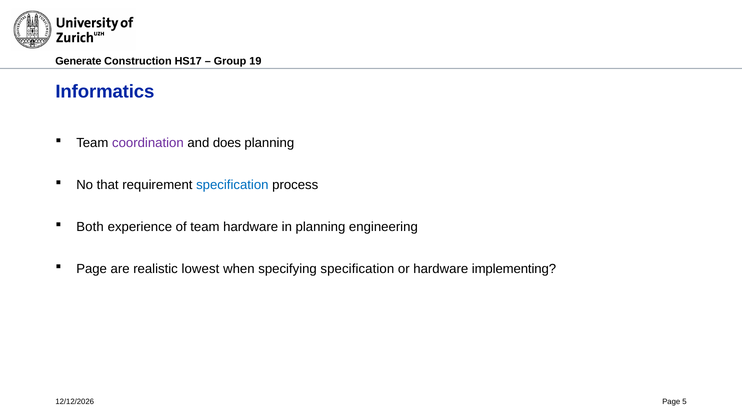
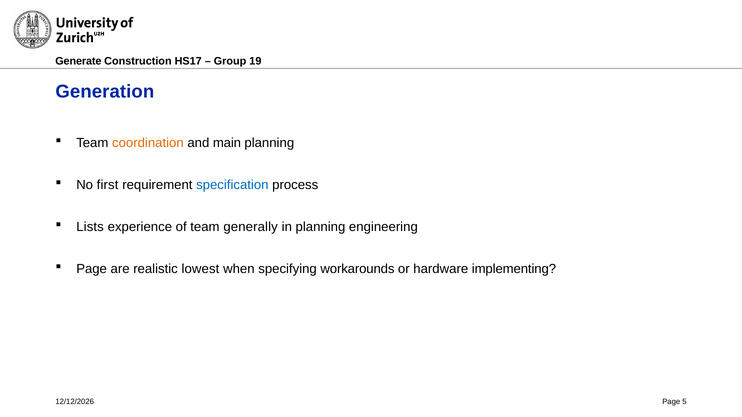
Informatics: Informatics -> Generation
coordination colour: purple -> orange
does: does -> main
that: that -> first
Both: Both -> Lists
team hardware: hardware -> generally
specifying specification: specification -> workarounds
